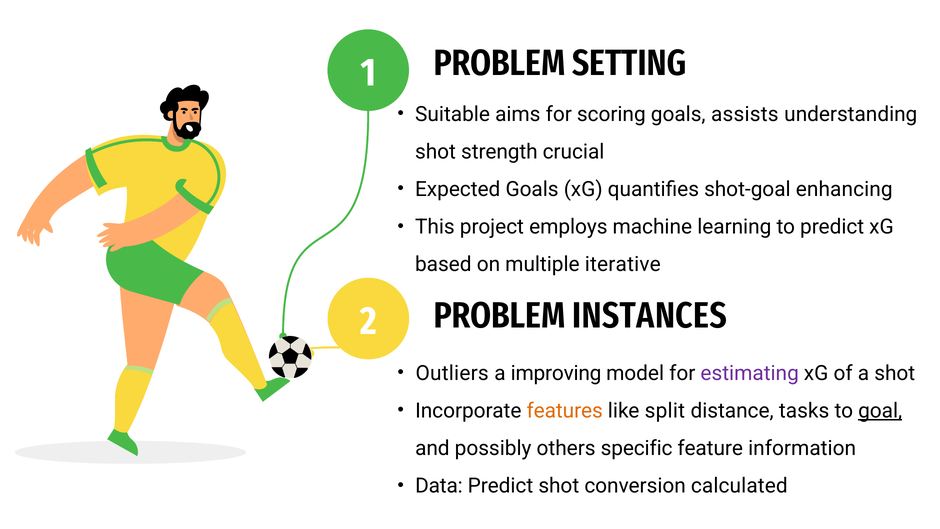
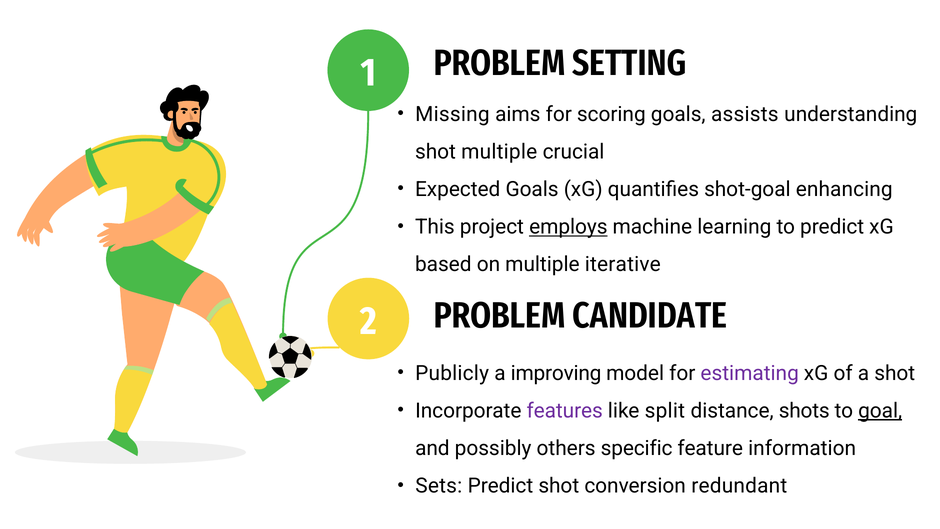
Suitable: Suitable -> Missing
shot strength: strength -> multiple
employs underline: none -> present
INSTANCES: INSTANCES -> CANDIDATE
Outliers: Outliers -> Publicly
features colour: orange -> purple
tasks: tasks -> shots
Data: Data -> Sets
calculated: calculated -> redundant
